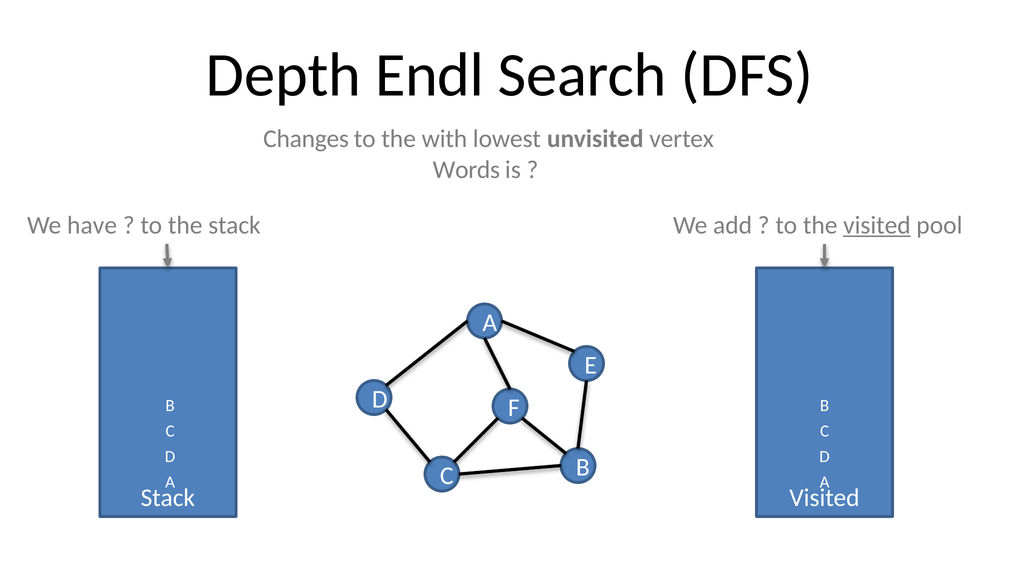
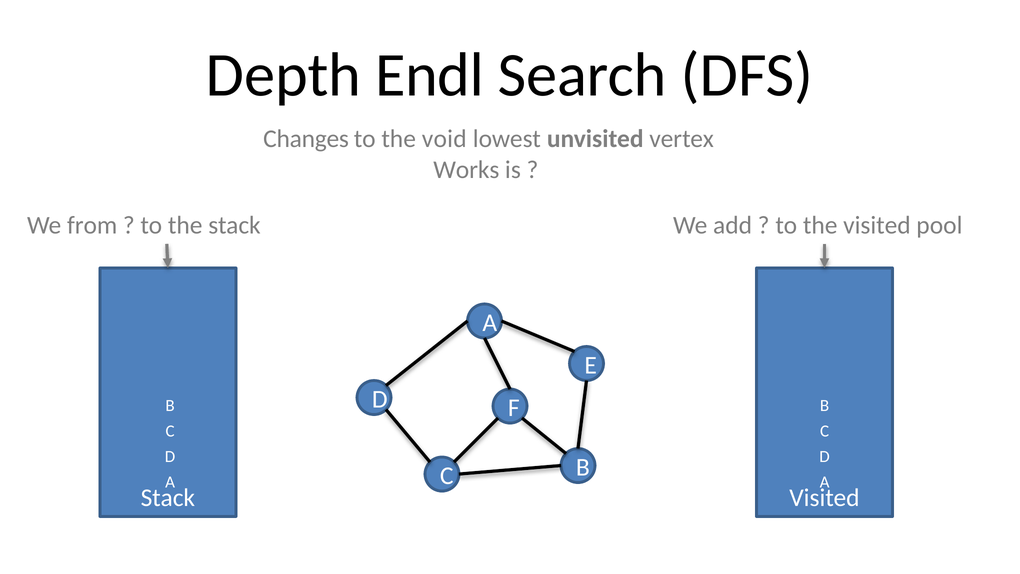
with: with -> void
Words: Words -> Works
have: have -> from
visited at (877, 225) underline: present -> none
